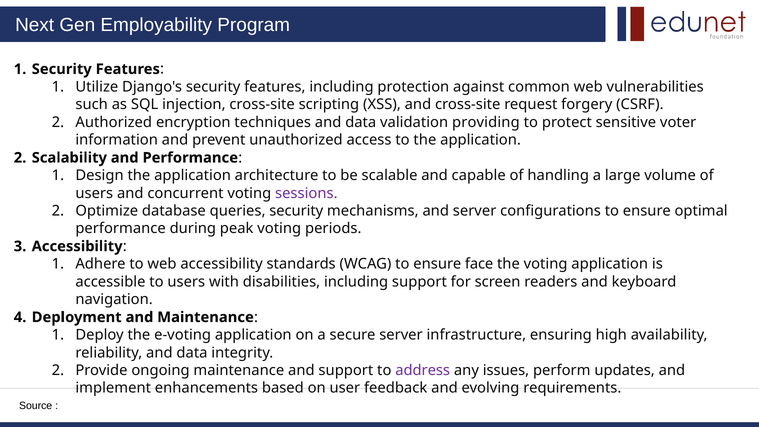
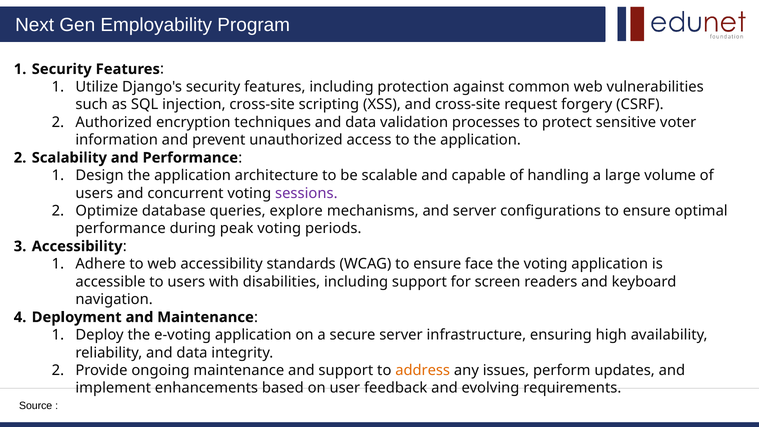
providing: providing -> processes
queries security: security -> explore
address colour: purple -> orange
